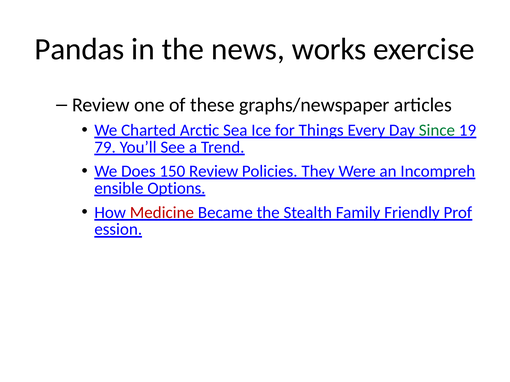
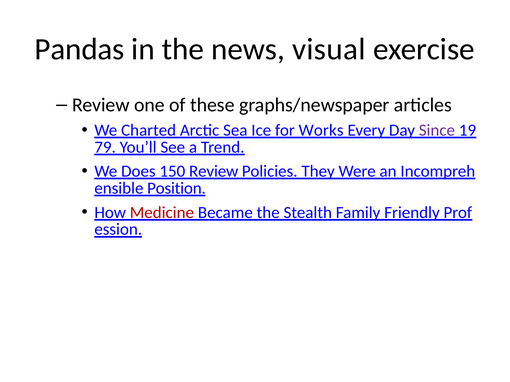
works: works -> visual
Things: Things -> Works
Since colour: green -> purple
Options: Options -> Position
